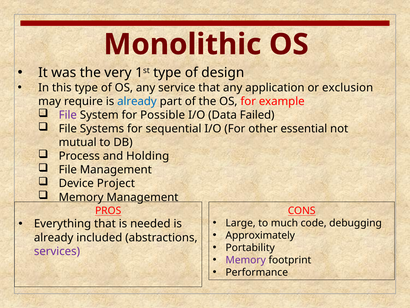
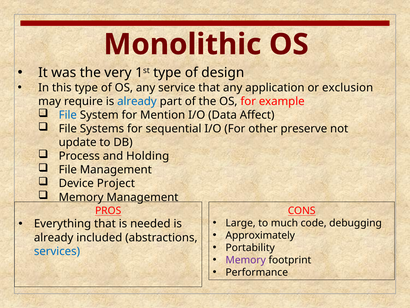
File at (68, 115) colour: purple -> blue
Possible: Possible -> Mention
Failed: Failed -> Affect
essential: essential -> preserve
mutual: mutual -> update
services colour: purple -> blue
